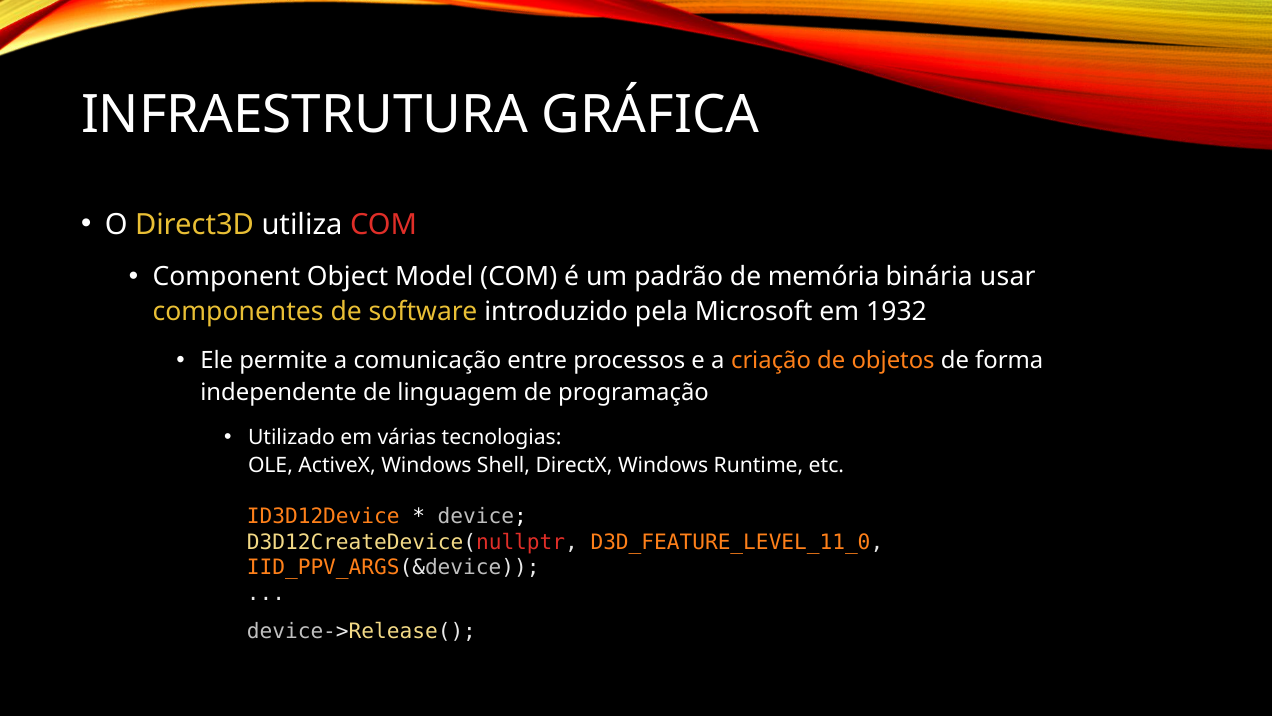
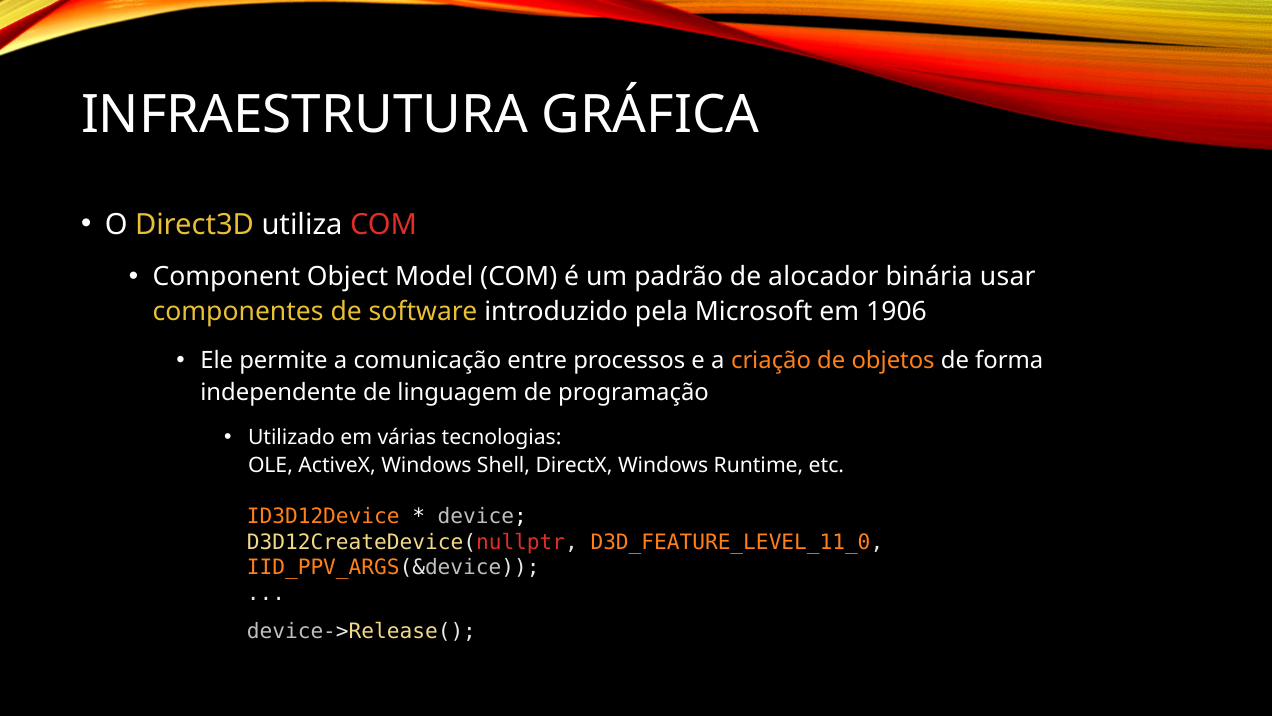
memória: memória -> alocador
1932: 1932 -> 1906
